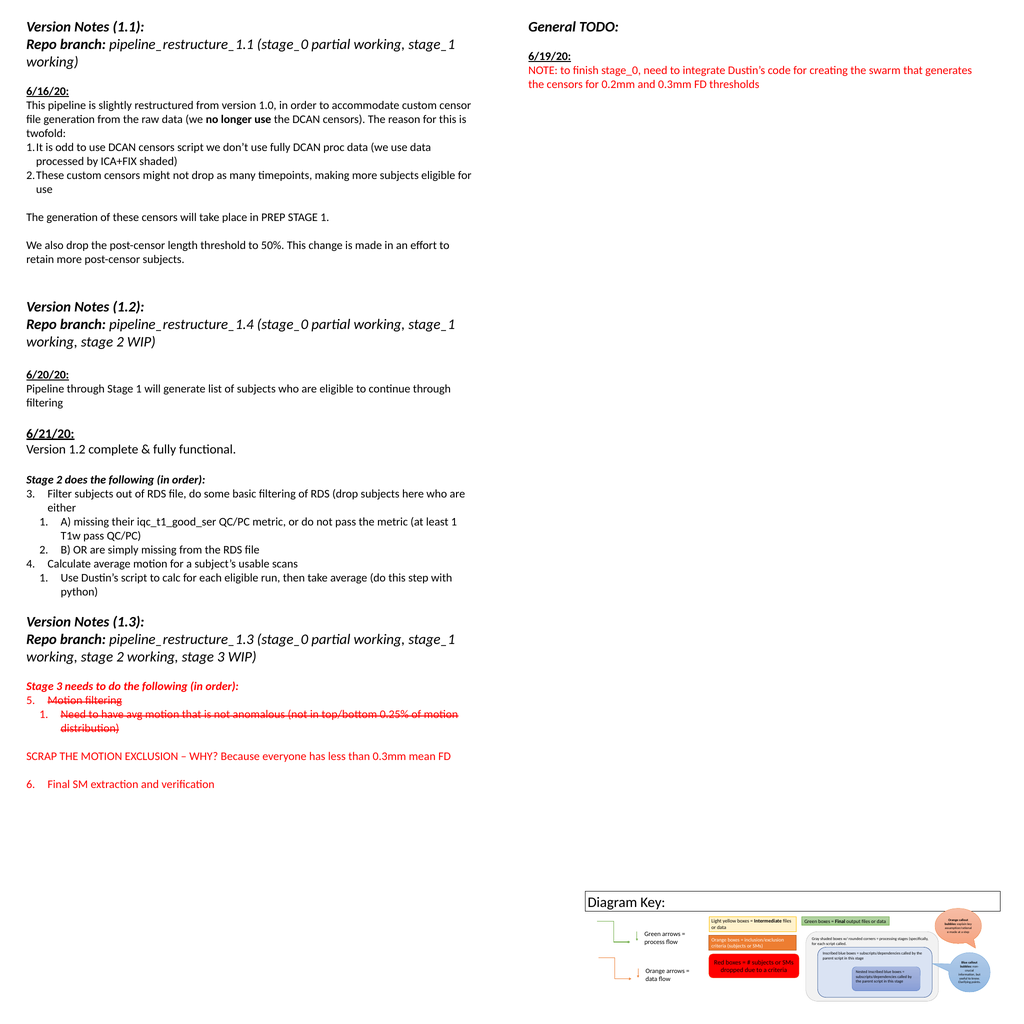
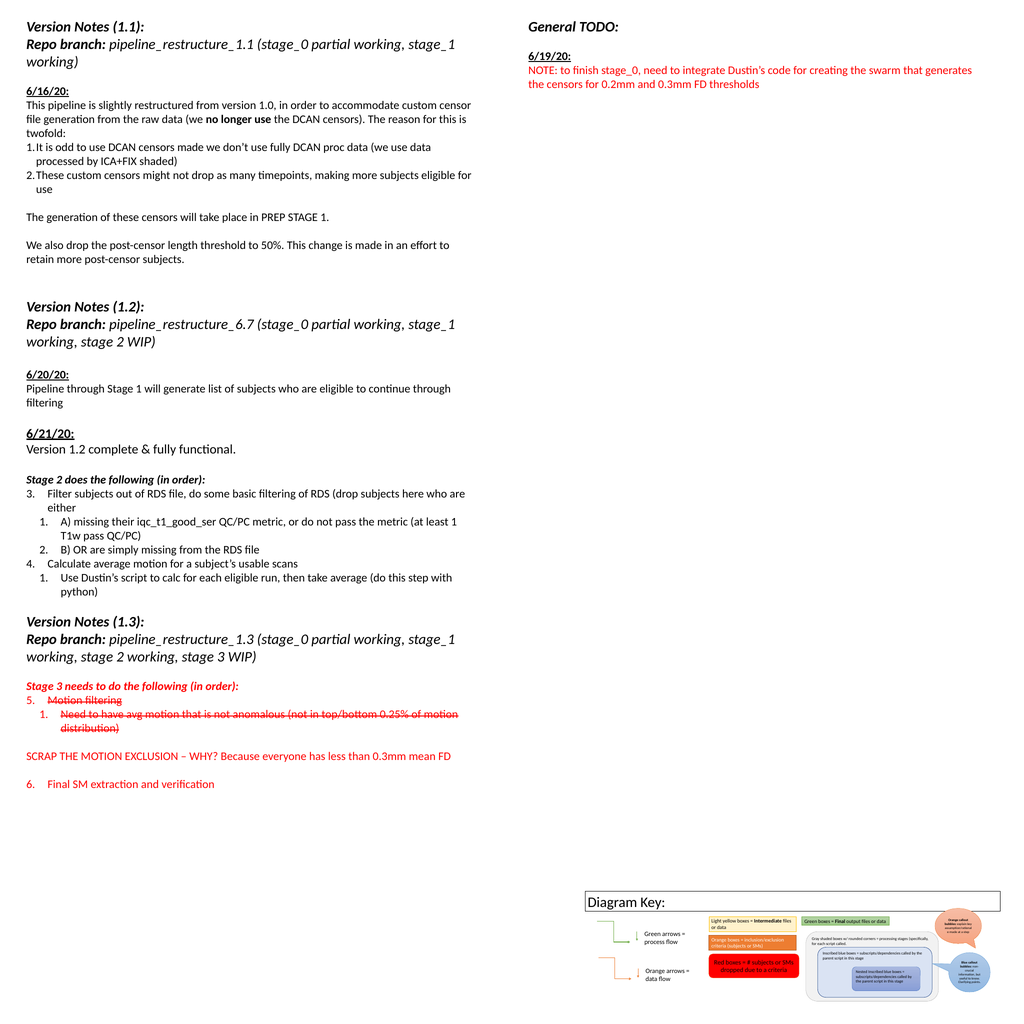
censors script: script -> made
pipeline_restructure_1.4: pipeline_restructure_1.4 -> pipeline_restructure_6.7
